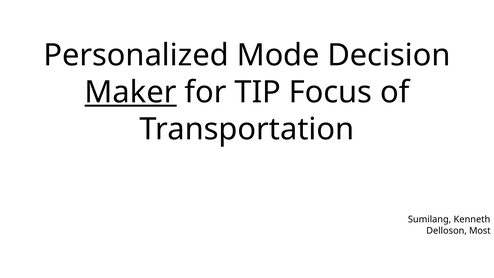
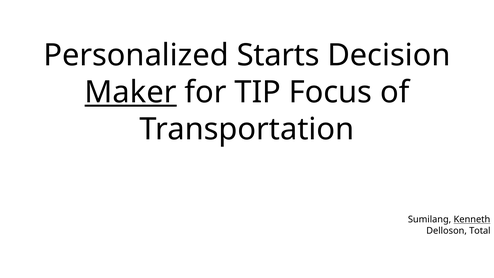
Mode: Mode -> Starts
Kenneth underline: none -> present
Most: Most -> Total
